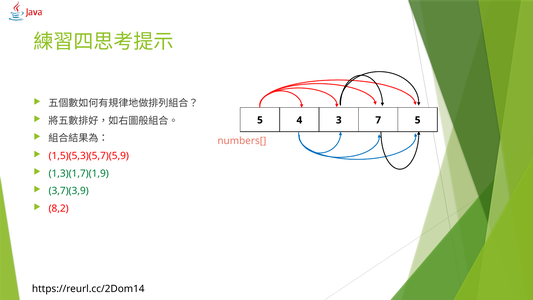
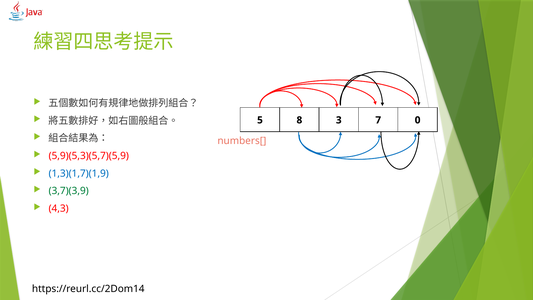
4: 4 -> 8
7 5: 5 -> 0
1,5)(5,3)(5,7)(5,9: 1,5)(5,3)(5,7)(5,9 -> 5,9)(5,3)(5,7)(5,9
1,3)(1,7)(1,9 colour: green -> blue
8,2: 8,2 -> 4,3
